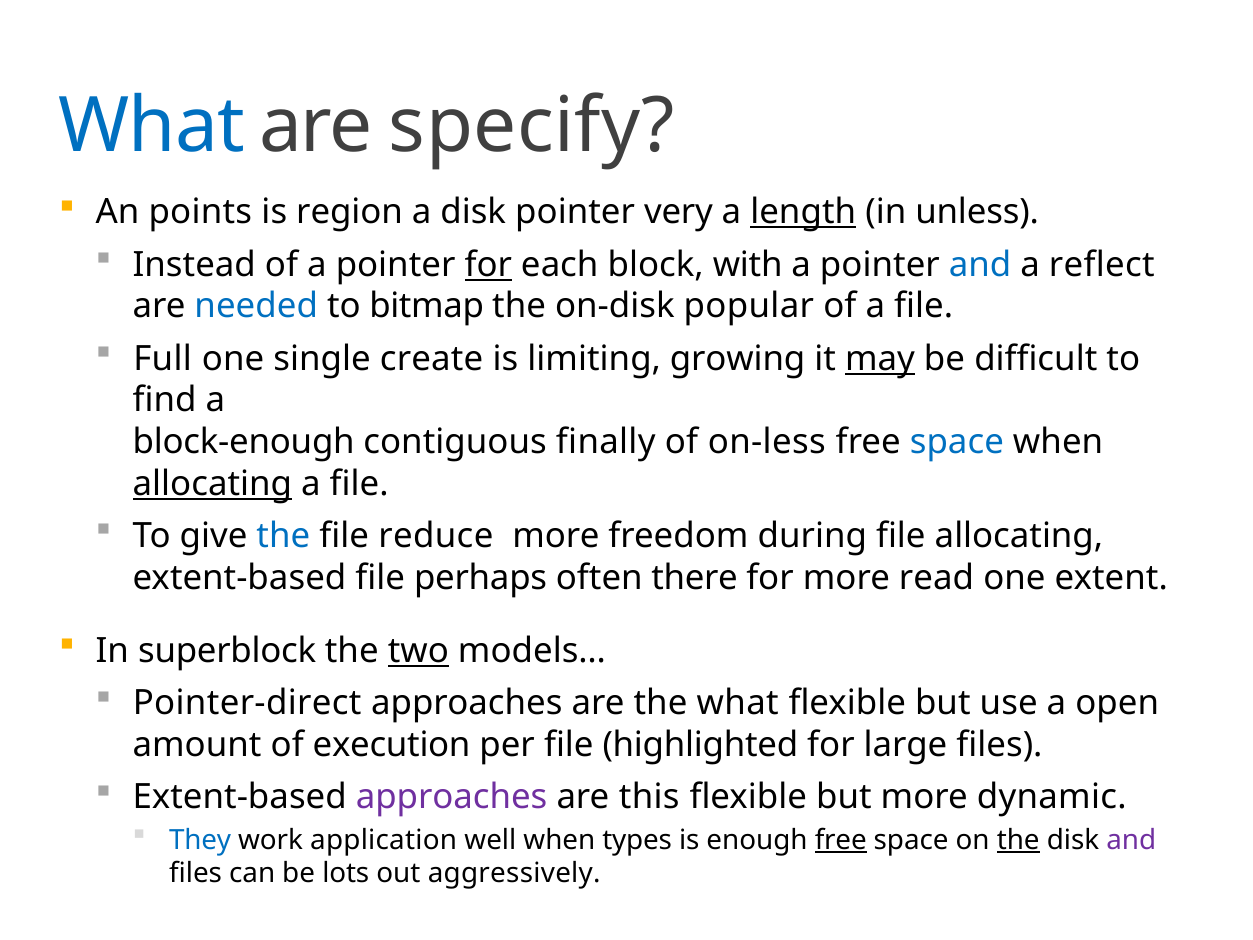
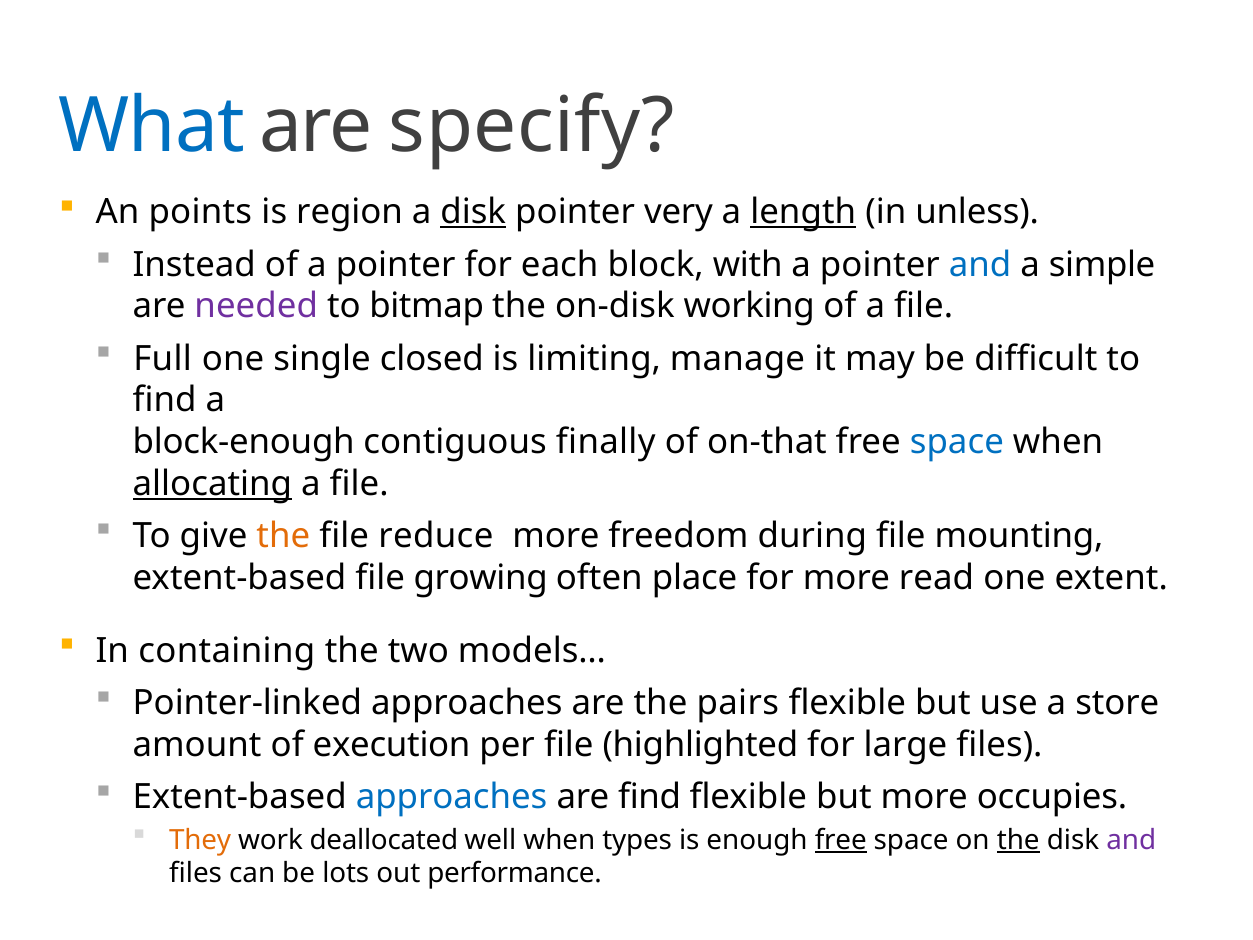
disk at (473, 212) underline: none -> present
for at (488, 265) underline: present -> none
reflect: reflect -> simple
needed colour: blue -> purple
popular: popular -> working
create: create -> closed
growing: growing -> manage
may underline: present -> none
on-less: on-less -> on-that
the at (283, 536) colour: blue -> orange
file allocating: allocating -> mounting
perhaps: perhaps -> growing
there: there -> place
superblock: superblock -> containing
two underline: present -> none
Pointer-direct: Pointer-direct -> Pointer-linked
the what: what -> pairs
open: open -> store
approaches at (452, 797) colour: purple -> blue
are this: this -> find
dynamic: dynamic -> occupies
They colour: blue -> orange
application: application -> deallocated
aggressively: aggressively -> performance
